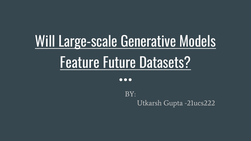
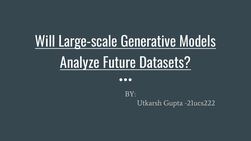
Feature: Feature -> Analyze
